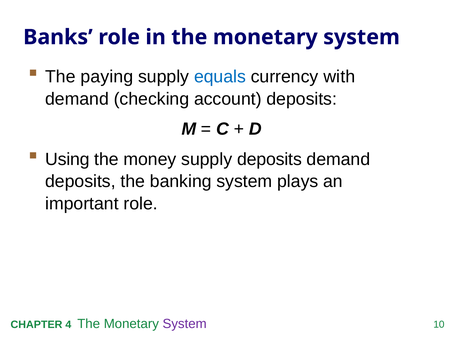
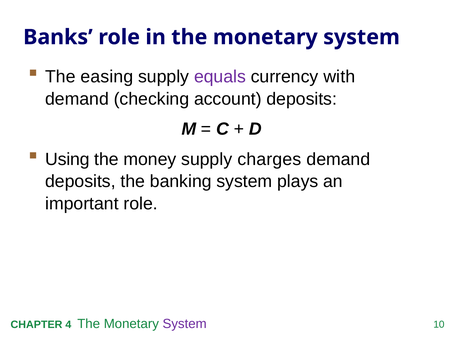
paying: paying -> easing
equals colour: blue -> purple
supply deposits: deposits -> charges
